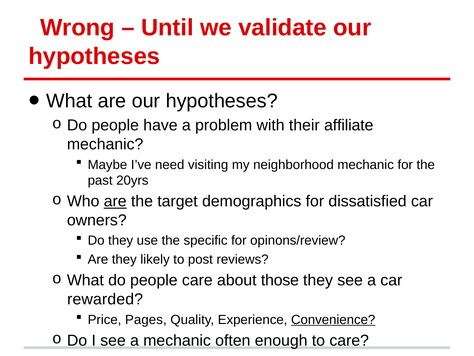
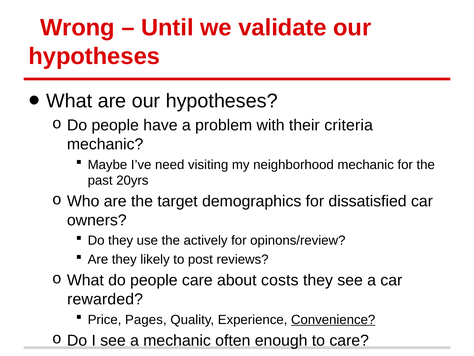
affiliate: affiliate -> criteria
are at (115, 201) underline: present -> none
specific: specific -> actively
those: those -> costs
